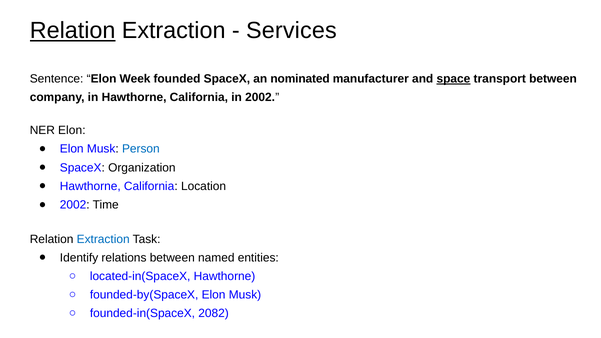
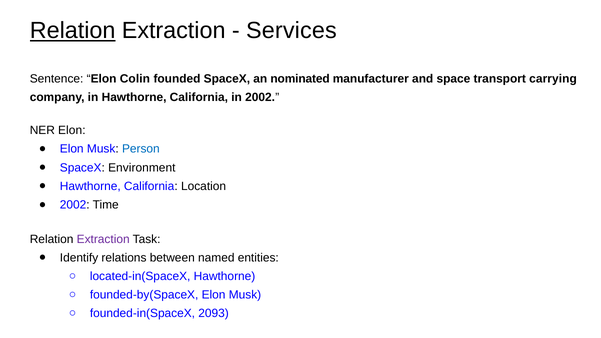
Week: Week -> Colin
space underline: present -> none
transport between: between -> carrying
Organization: Organization -> Environment
Extraction at (103, 239) colour: blue -> purple
2082: 2082 -> 2093
